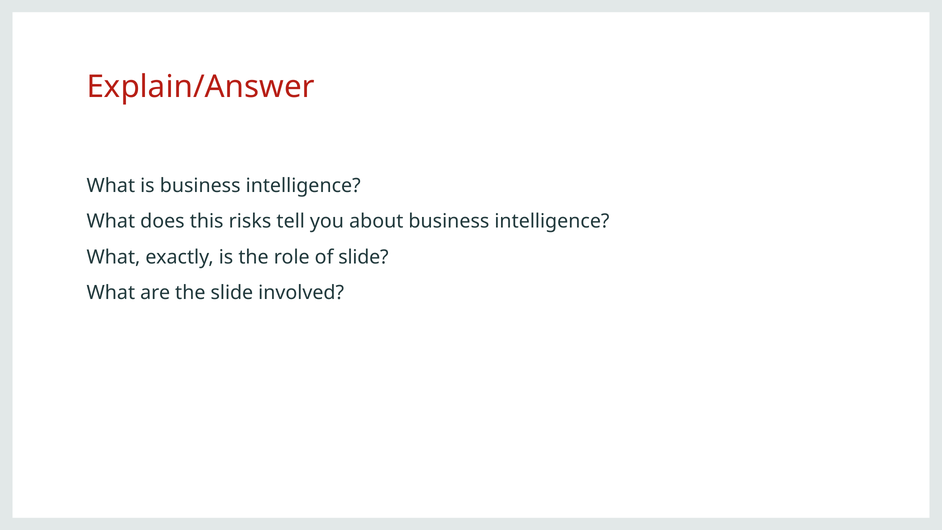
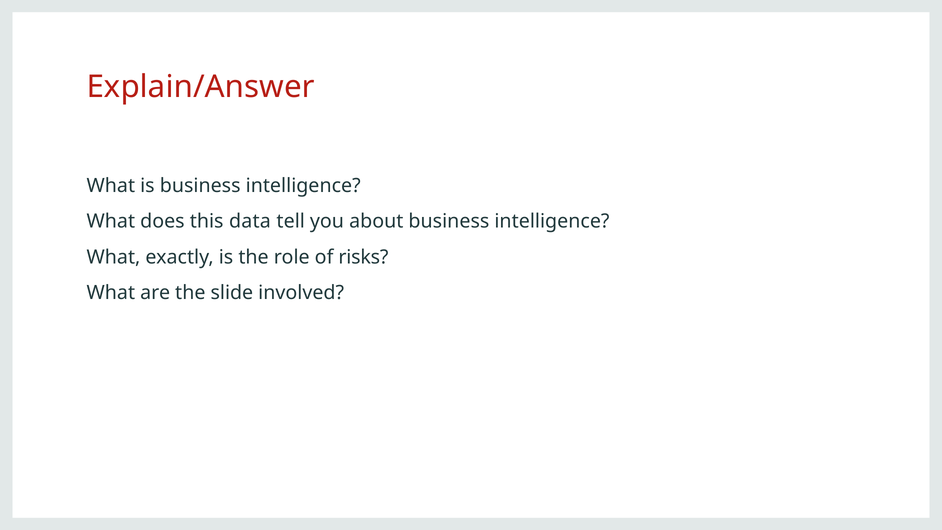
risks: risks -> data
of slide: slide -> risks
